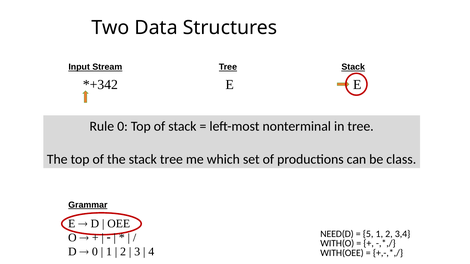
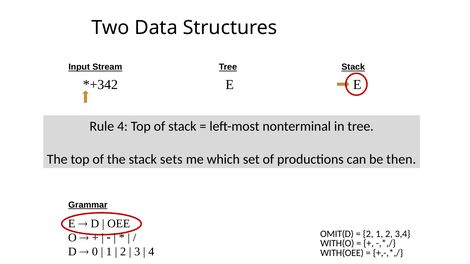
Rule 0: 0 -> 4
stack tree: tree -> sets
class: class -> then
NEED(D: NEED(D -> OMIT(D
5 at (368, 234): 5 -> 2
